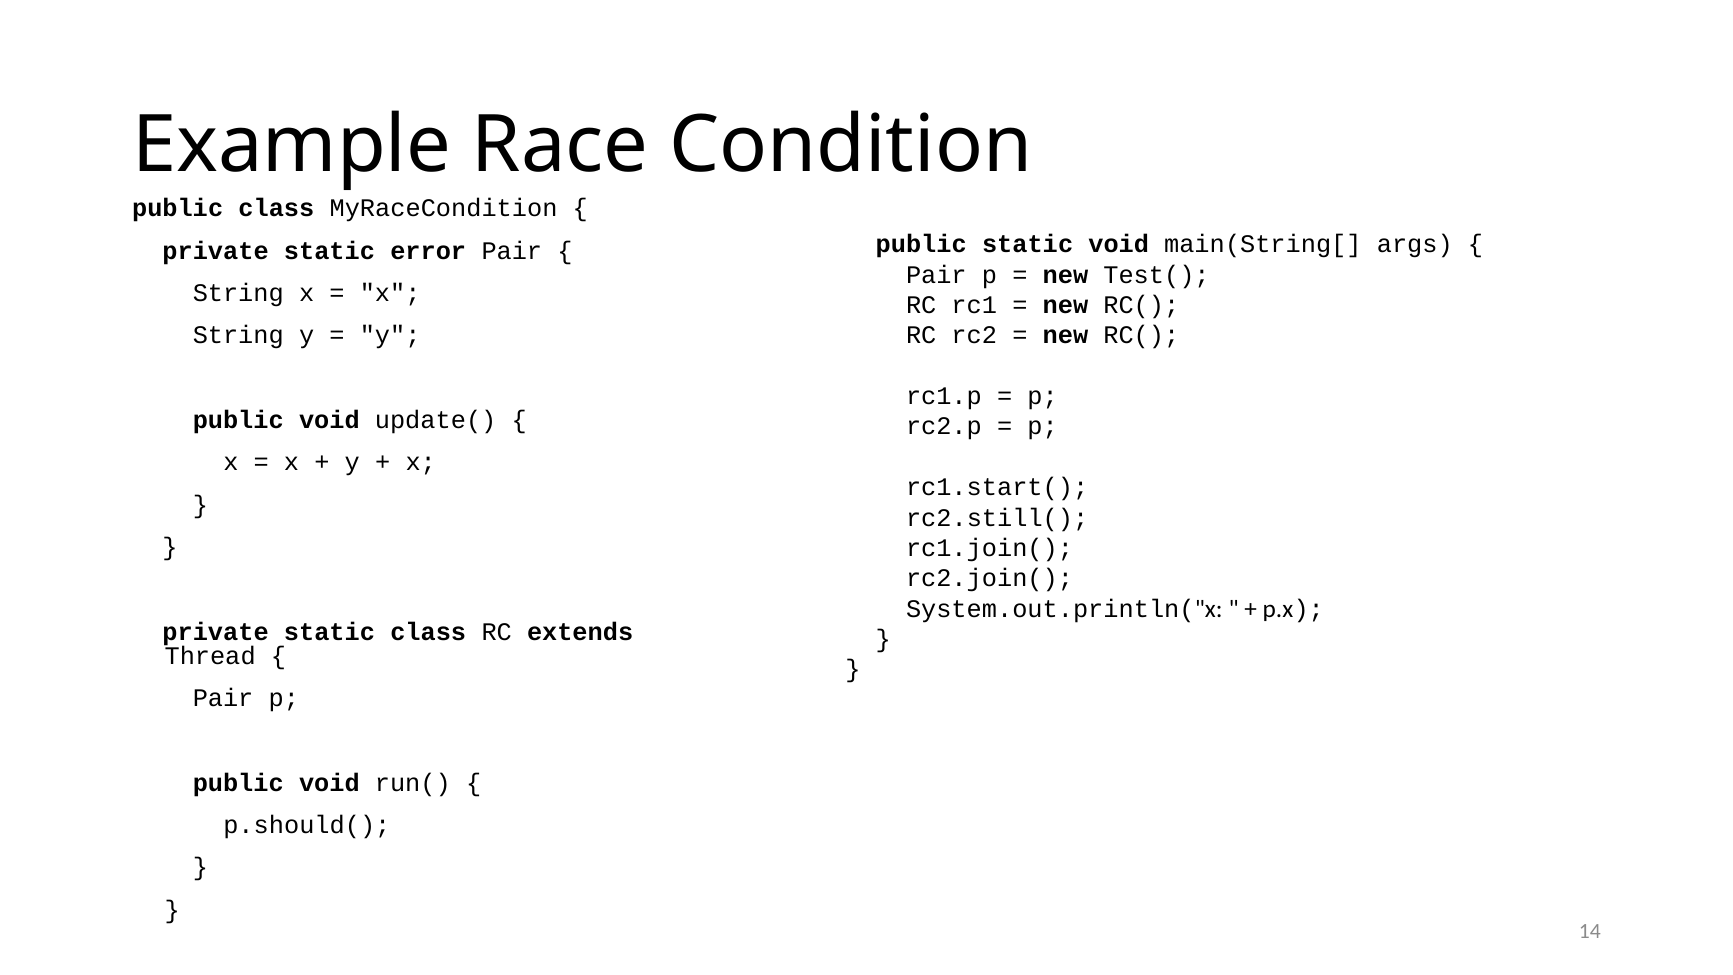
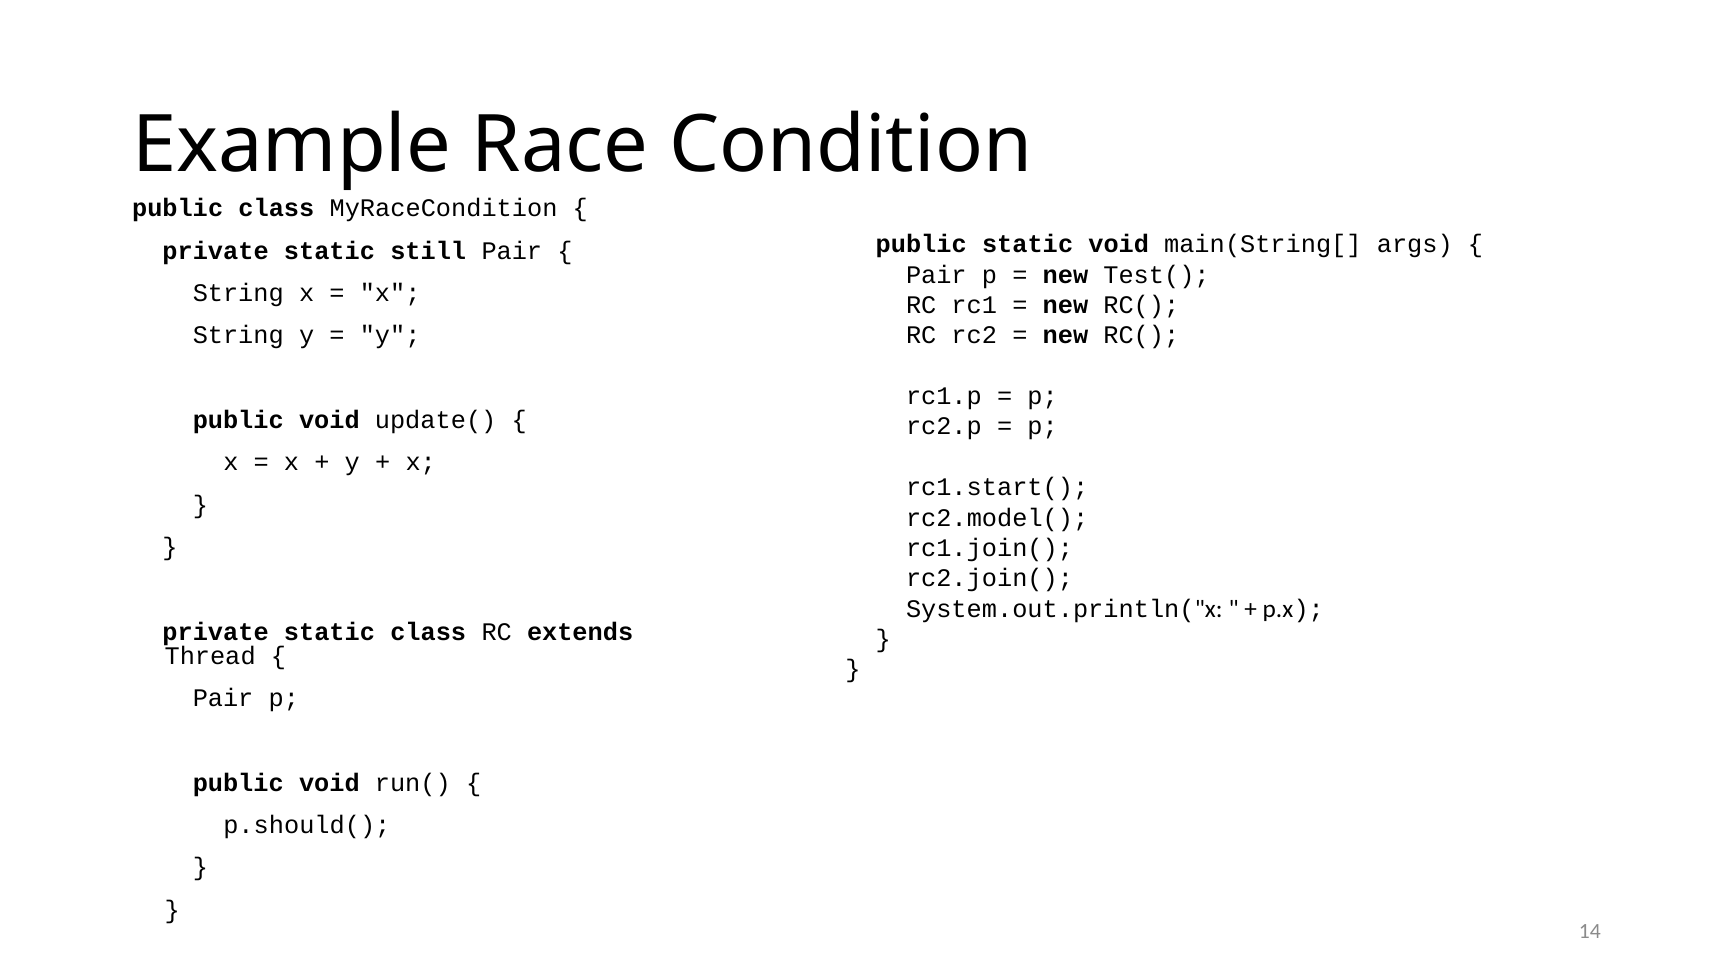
error: error -> still
rc2.still(: rc2.still( -> rc2.model(
